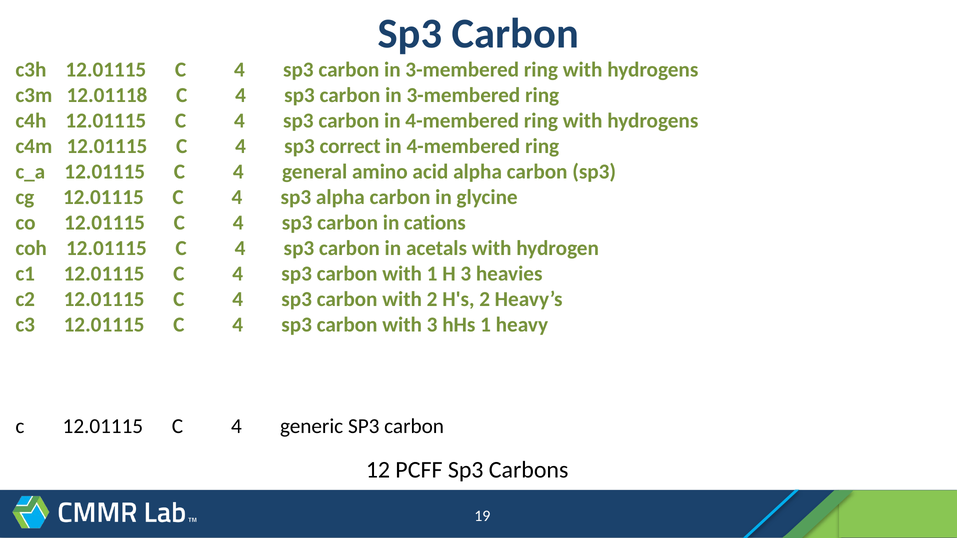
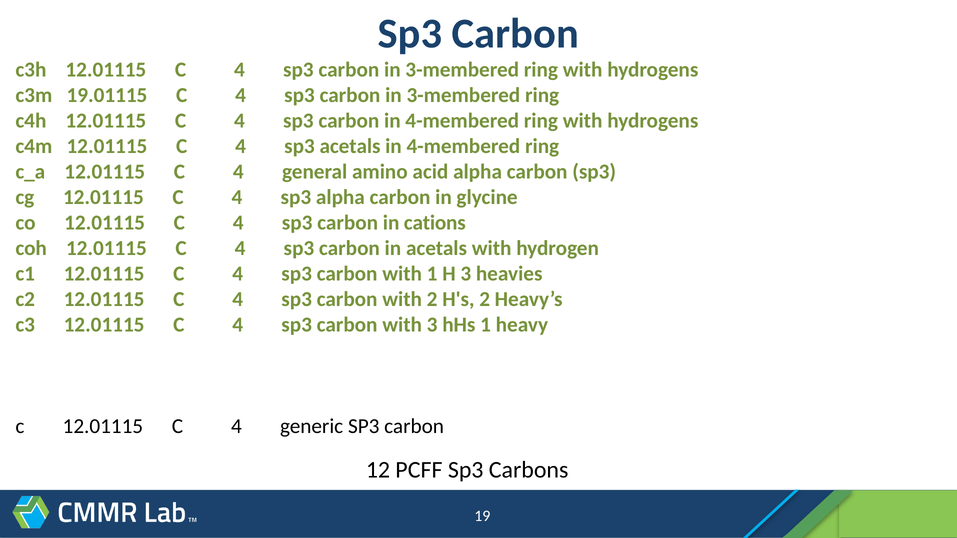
12.01118: 12.01118 -> 19.01115
sp3 correct: correct -> acetals
